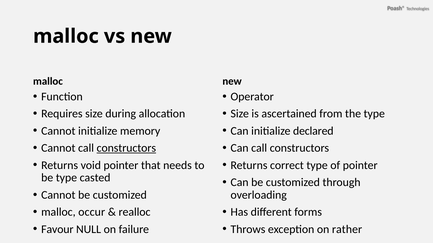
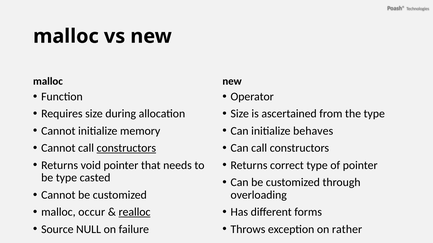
declared: declared -> behaves
realloc underline: none -> present
Favour: Favour -> Source
